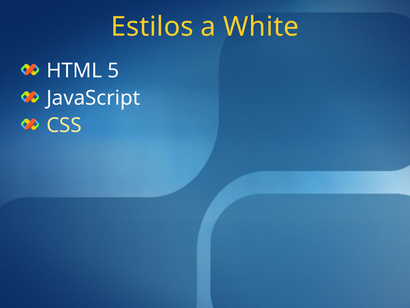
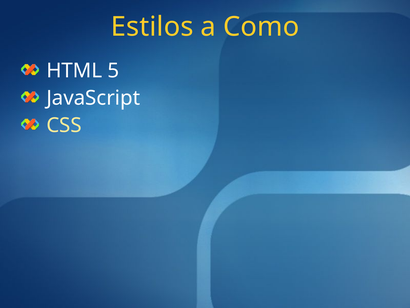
White: White -> Como
